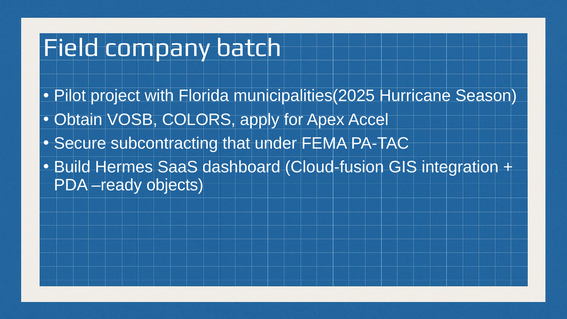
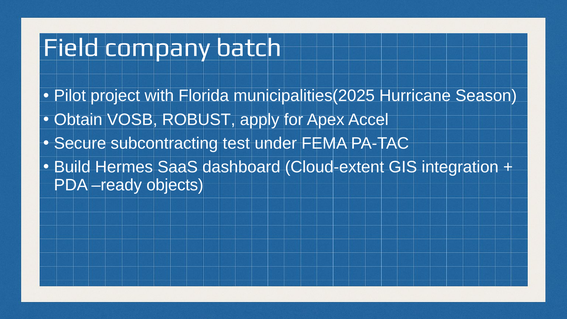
COLORS: COLORS -> ROBUST
that: that -> test
Cloud-fusion: Cloud-fusion -> Cloud-extent
